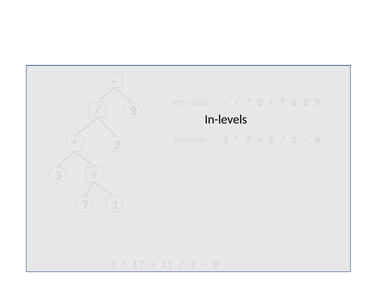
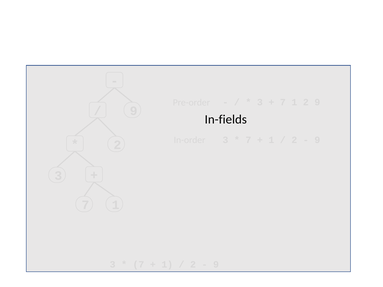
In-levels: In-levels -> In-fields
